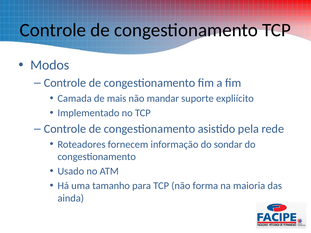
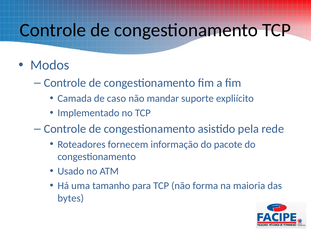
mais: mais -> caso
sondar: sondar -> pacote
ainda: ainda -> bytes
